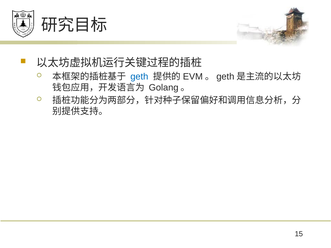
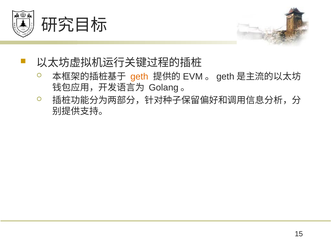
geth colour: blue -> orange
